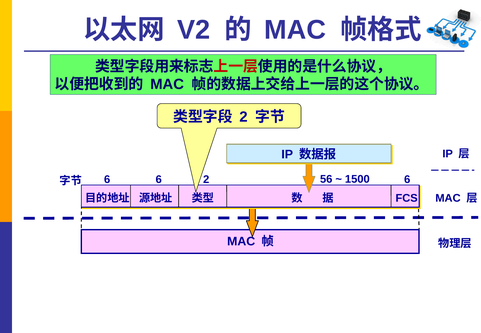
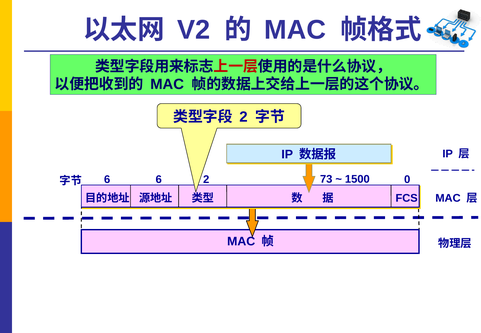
6 at (407, 180): 6 -> 0
56: 56 -> 73
